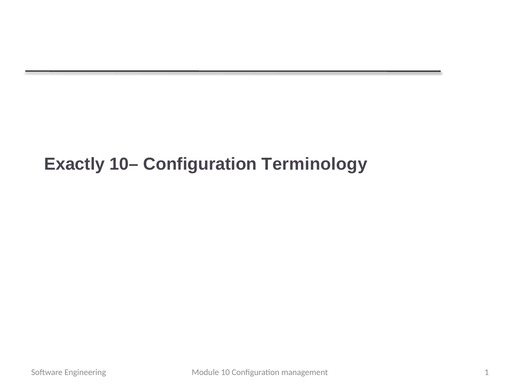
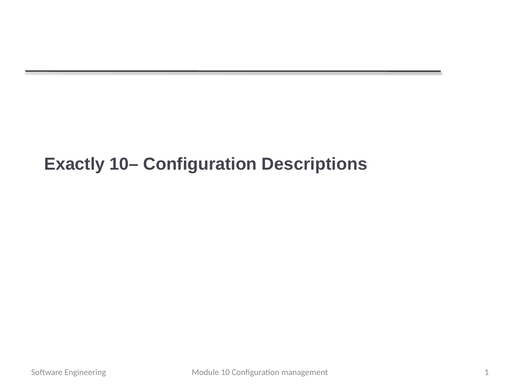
Terminology: Terminology -> Descriptions
